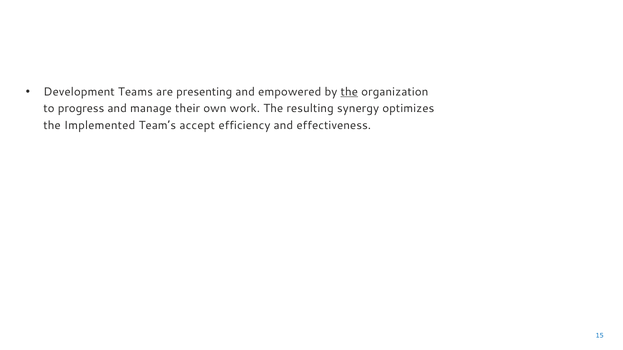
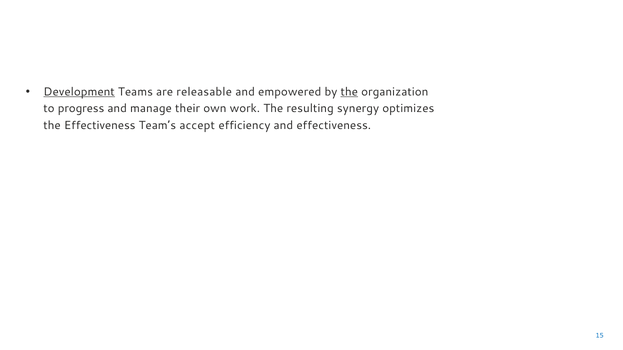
Development underline: none -> present
presenting: presenting -> releasable
the Implemented: Implemented -> Effectiveness
